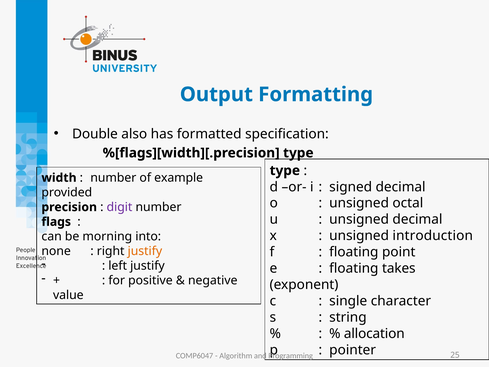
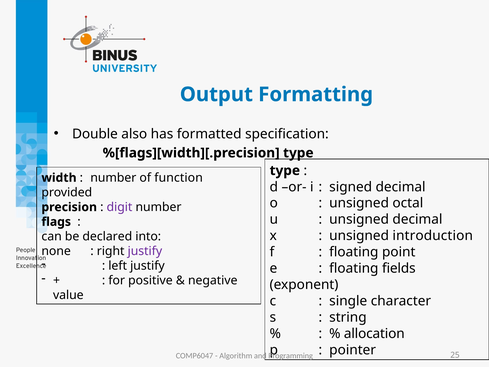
example: example -> function
morning: morning -> declared
justify at (145, 251) colour: orange -> purple
takes: takes -> fields
